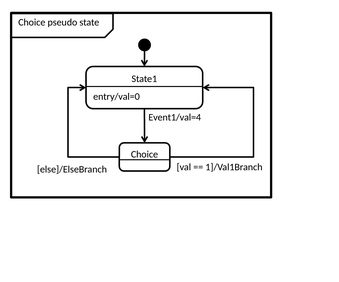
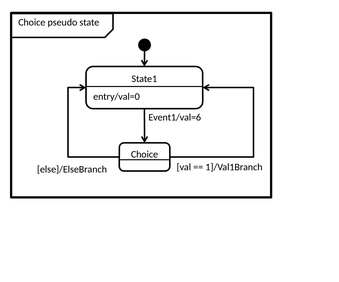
Event1/val=4: Event1/val=4 -> Event1/val=6
